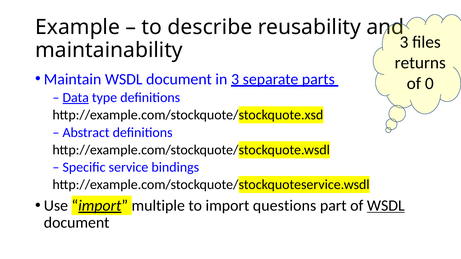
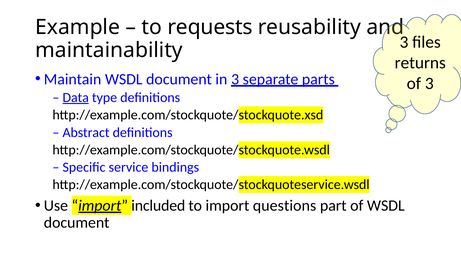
describe: describe -> requests
of 0: 0 -> 3
multiple: multiple -> included
WSDL at (386, 206) underline: present -> none
